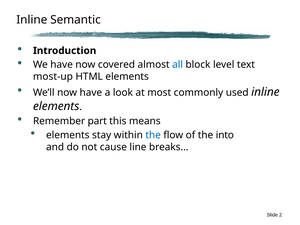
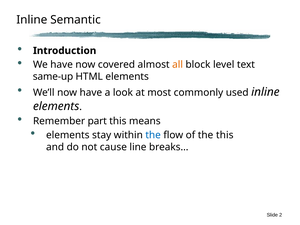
all colour: blue -> orange
most-up: most-up -> same-up
the into: into -> this
